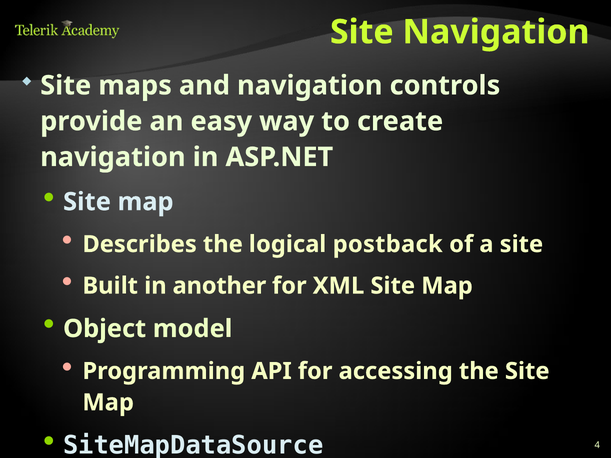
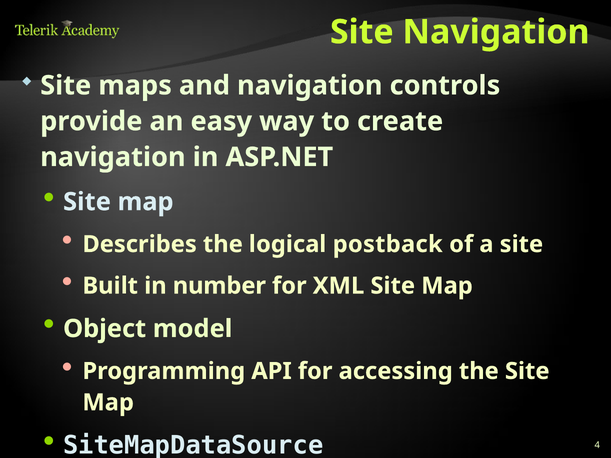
another: another -> number
